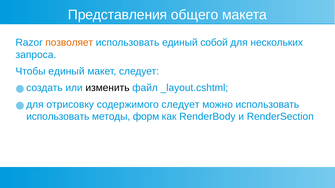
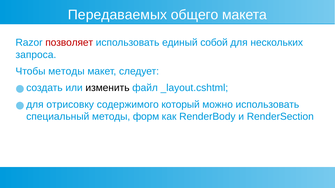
Представления: Представления -> Передаваемых
позволяет colour: orange -> red
Чтобы единый: единый -> методы
содержимого следует: следует -> который
использовать at (58, 117): использовать -> специальный
